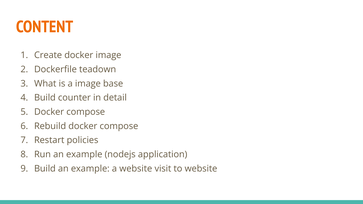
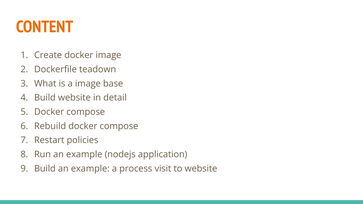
Build counter: counter -> website
a website: website -> process
